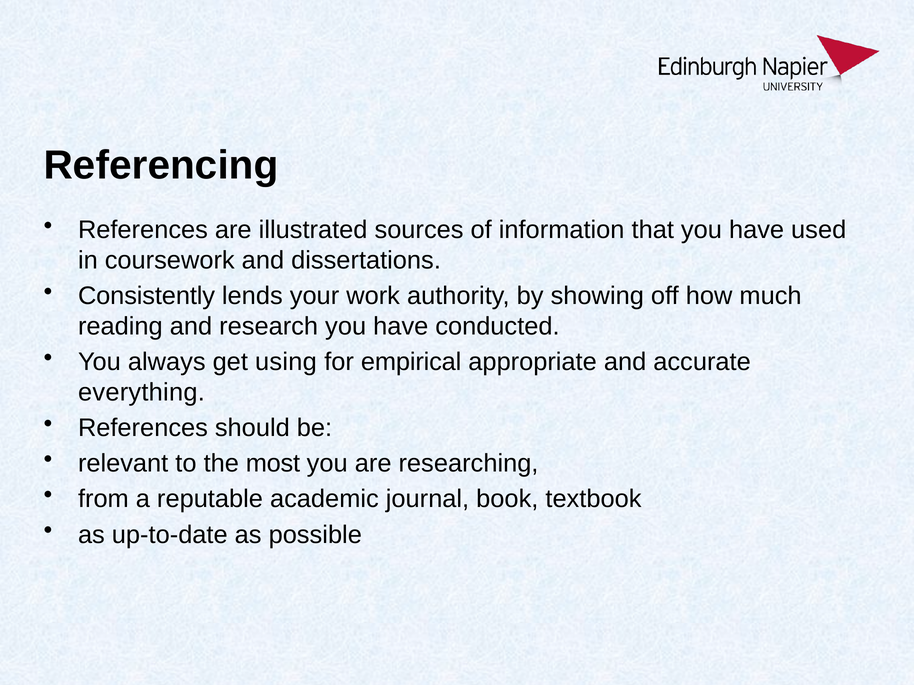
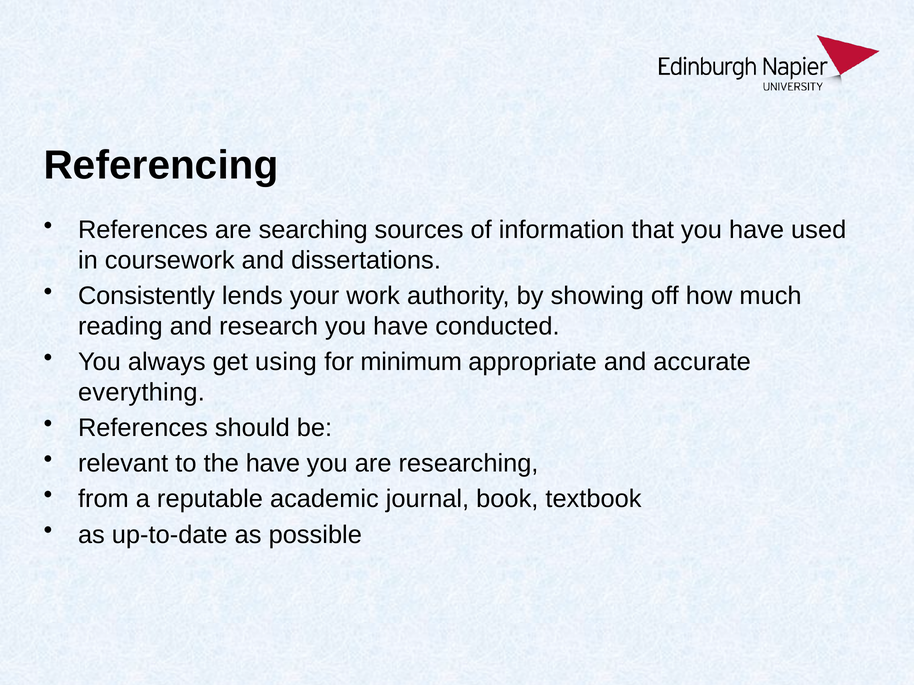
illustrated: illustrated -> searching
empirical: empirical -> minimum
the most: most -> have
